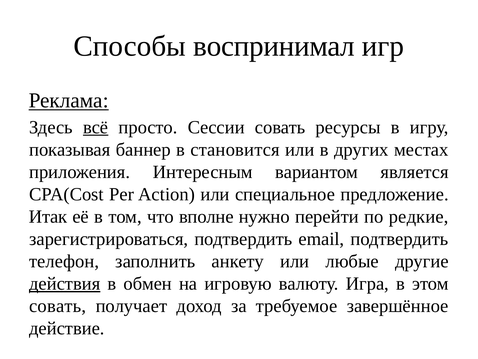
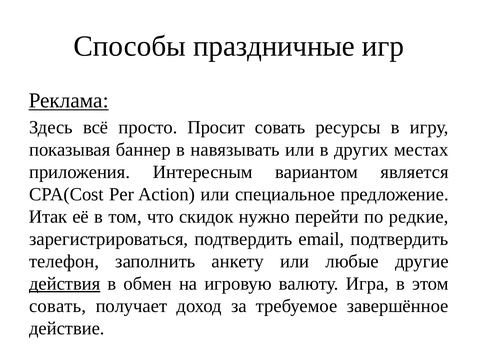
воспринимал: воспринимал -> праздничные
всё underline: present -> none
Сессии: Сессии -> Просит
становится: становится -> навязывать
вполне: вполне -> скидок
